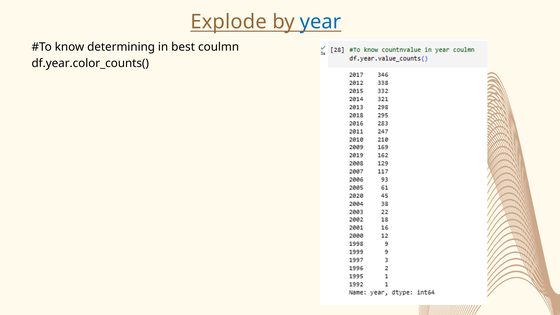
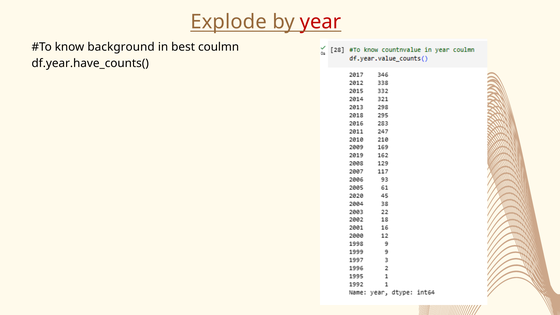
year colour: blue -> red
determining: determining -> background
df.year.color_counts(: df.year.color_counts( -> df.year.have_counts(
